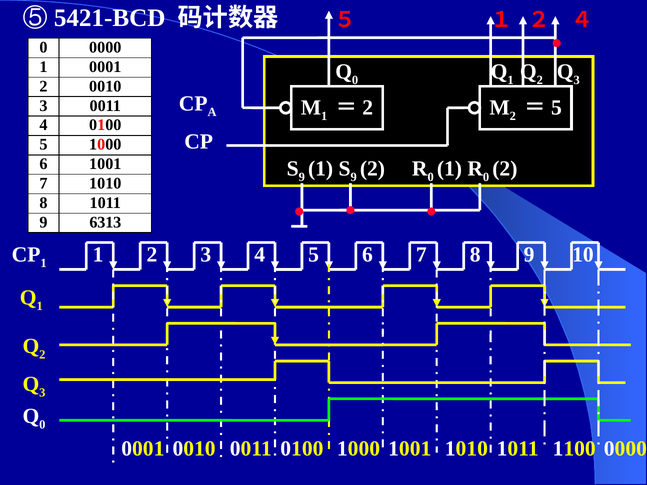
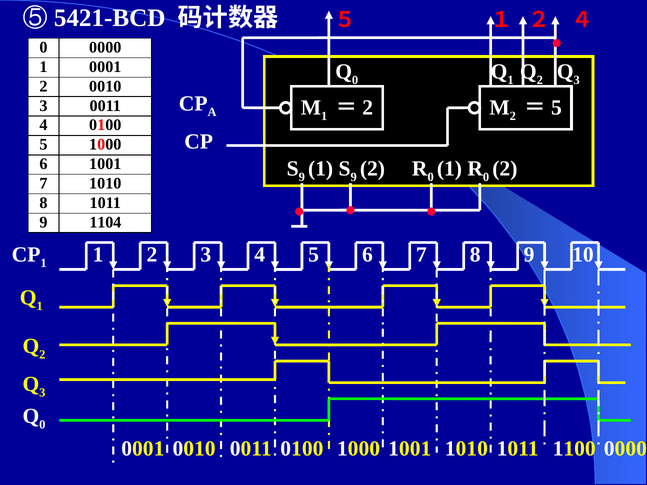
6313: 6313 -> 1104
